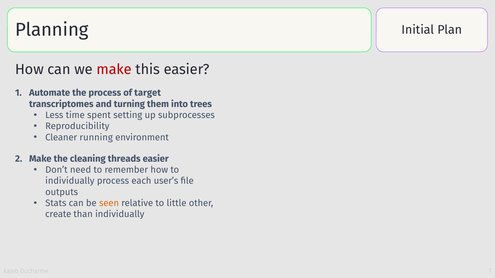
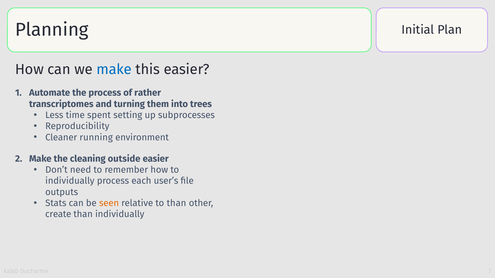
make at (114, 69) colour: red -> blue
target: target -> rather
threads: threads -> outside
to little: little -> than
